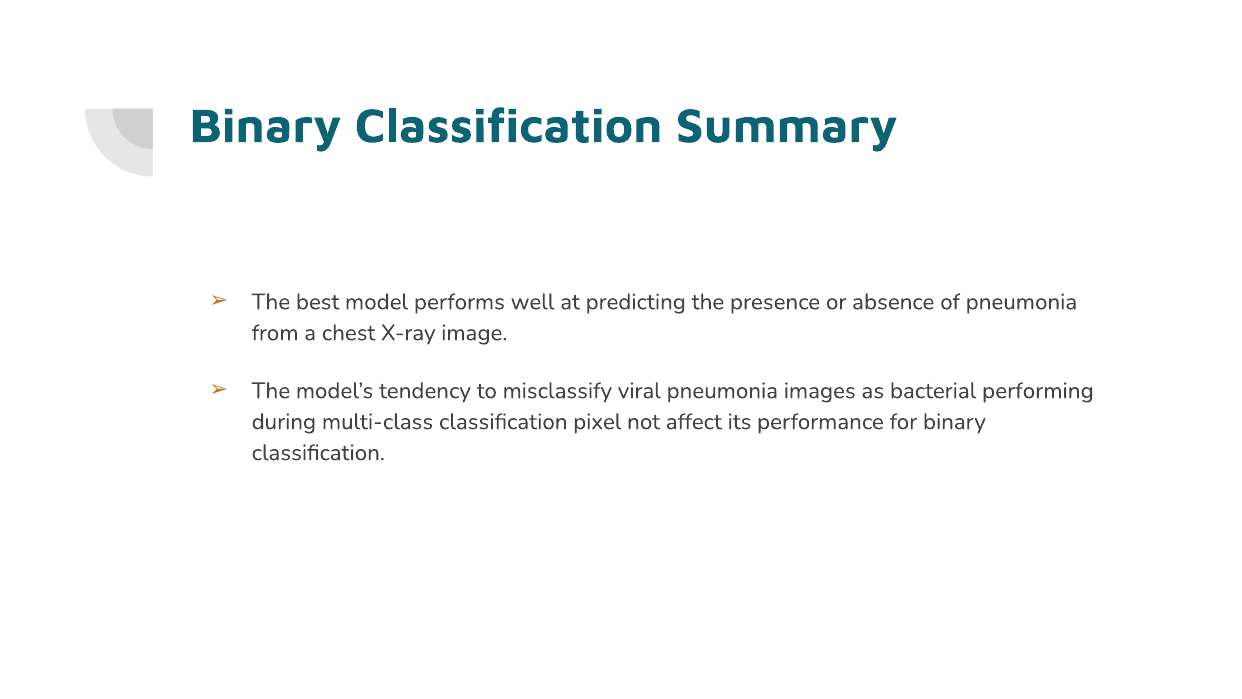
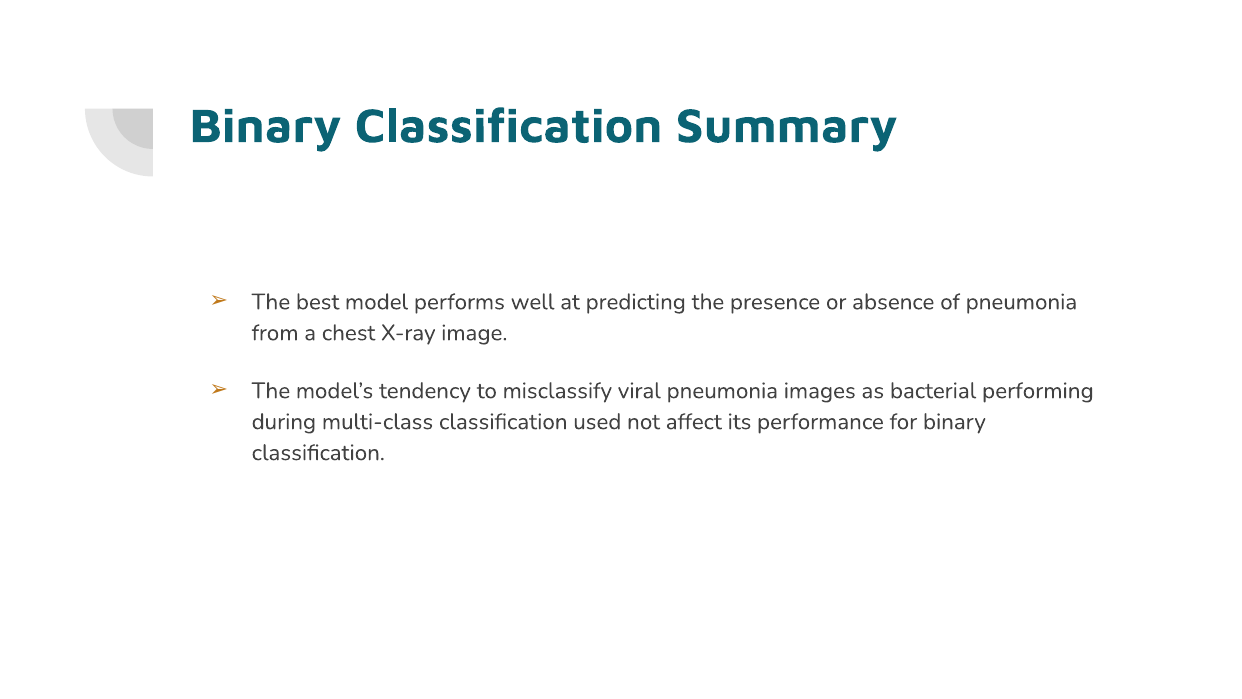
pixel: pixel -> used
